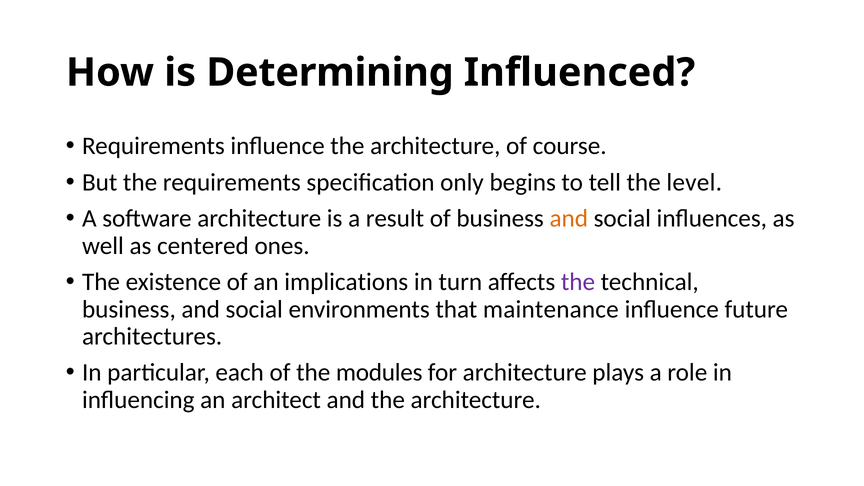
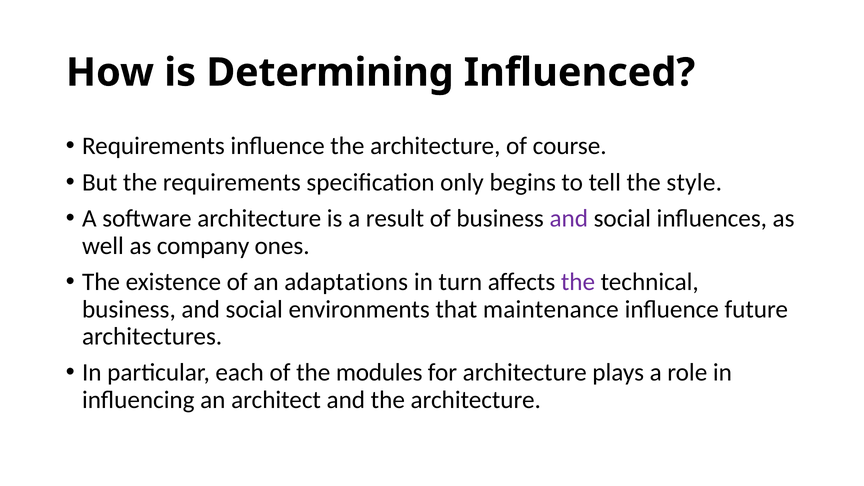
level: level -> style
and at (569, 219) colour: orange -> purple
centered: centered -> company
implications: implications -> adaptations
